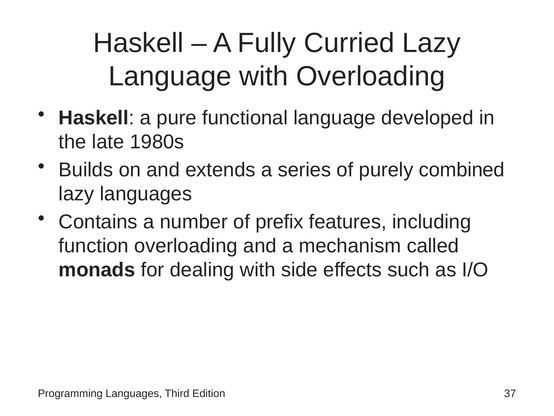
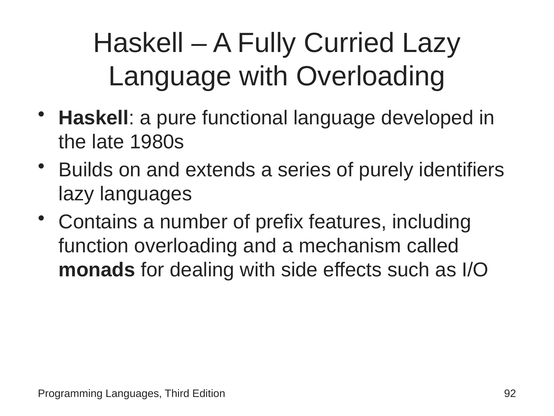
combined: combined -> identifiers
37: 37 -> 92
